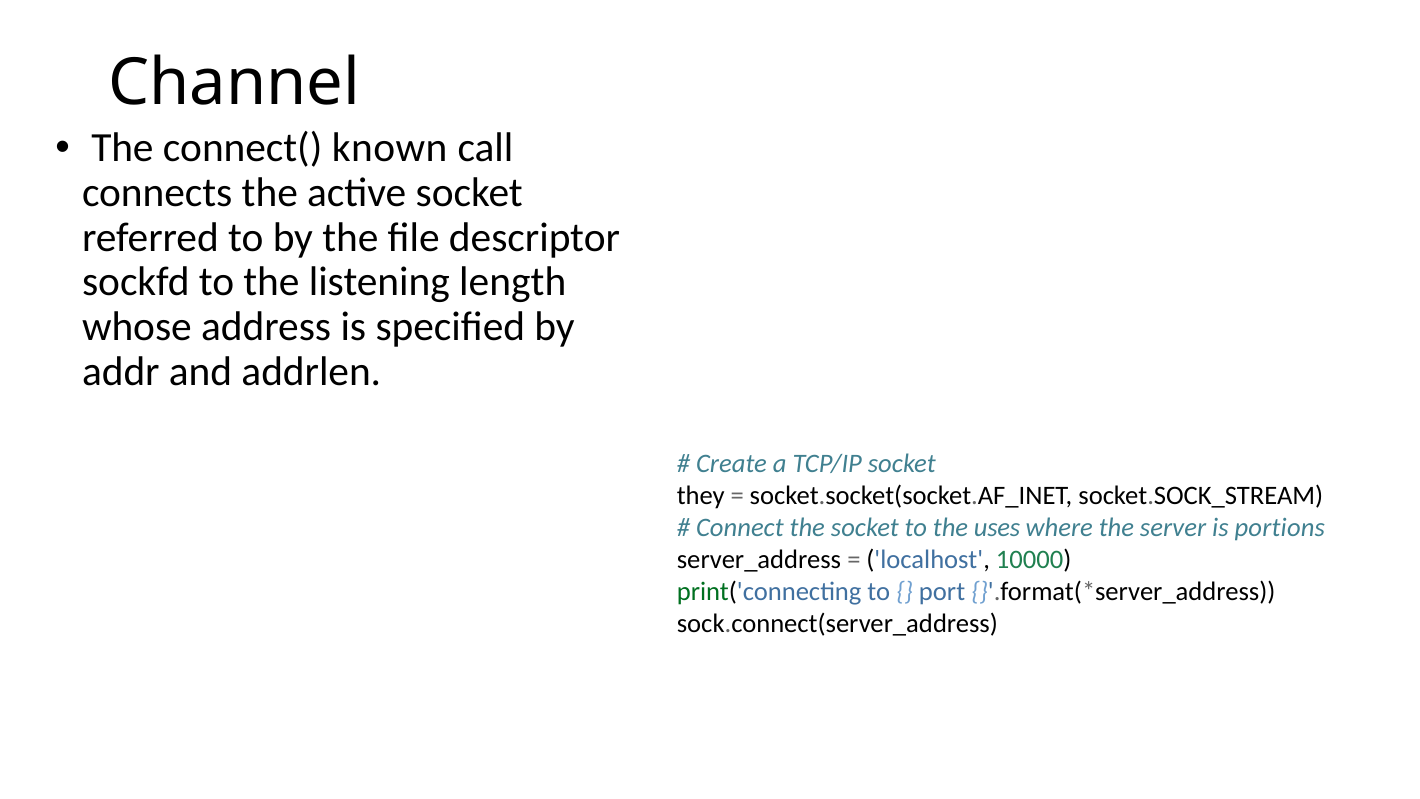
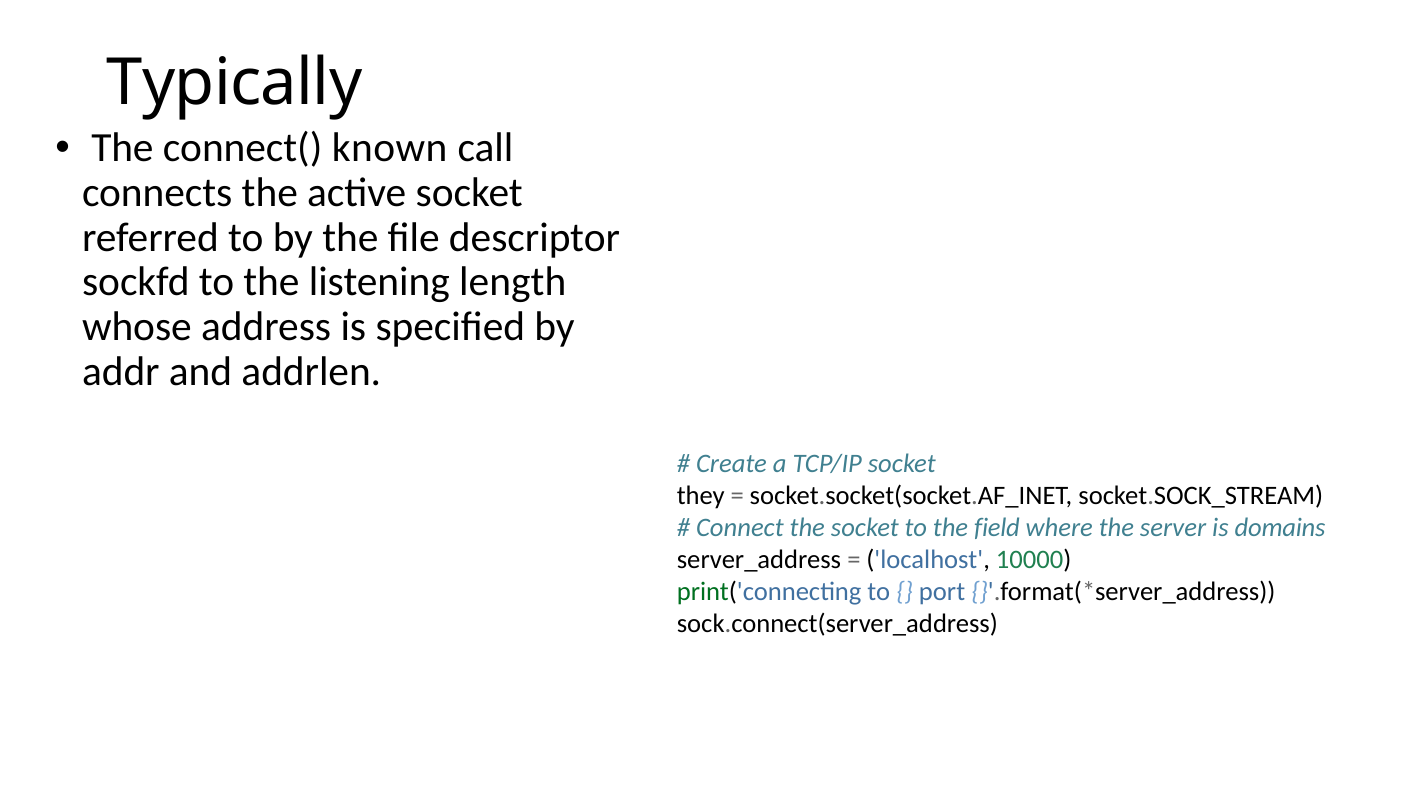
Channel: Channel -> Typically
uses: uses -> field
portions: portions -> domains
